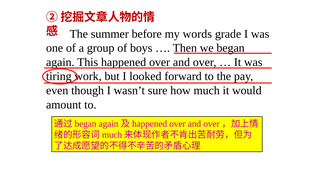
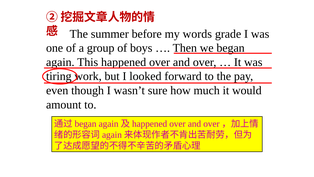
much at (112, 134): much -> again
